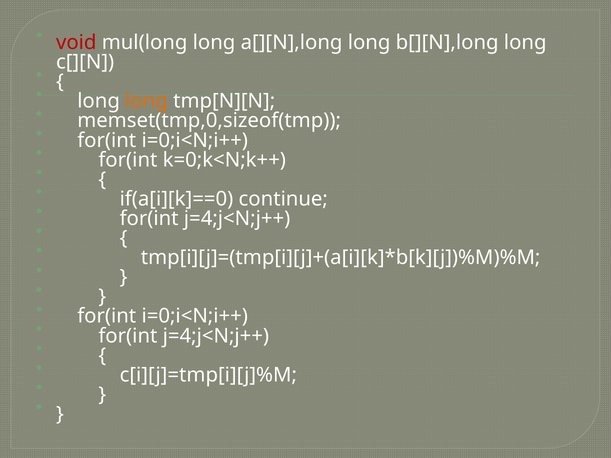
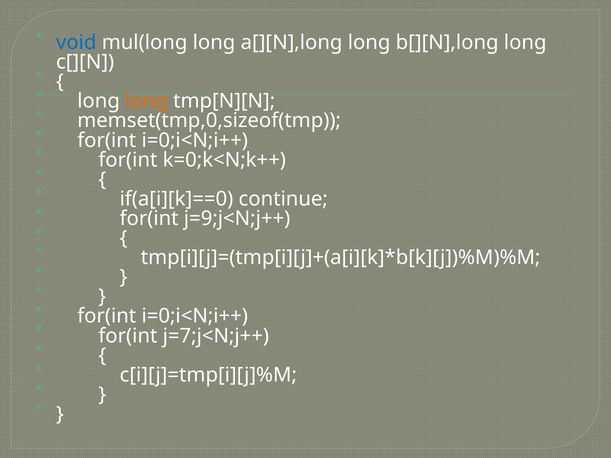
void colour: red -> blue
j=4;j<N;j++ at (237, 219): j=4;j<N;j++ -> j=9;j<N;j++
j=4;j<N;j++ at (216, 336): j=4;j<N;j++ -> j=7;j<N;j++
